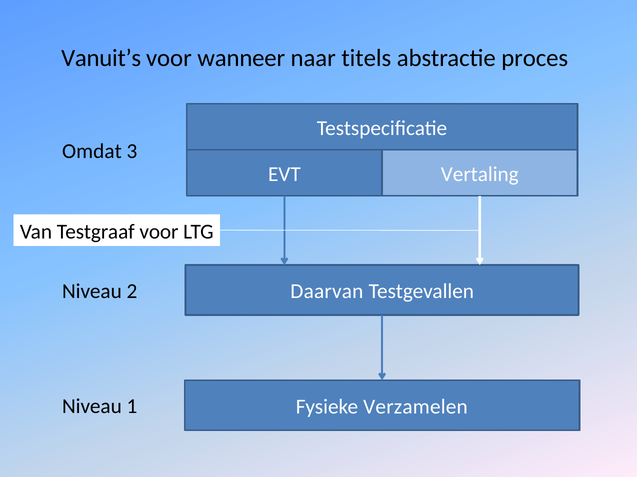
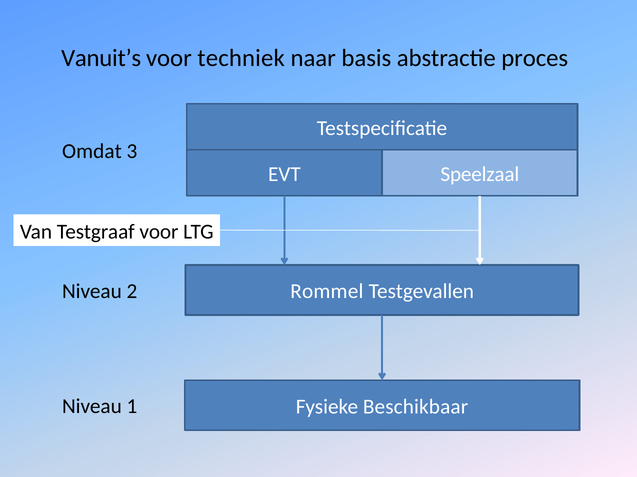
wanneer: wanneer -> techniek
titels: titels -> basis
Vertaling: Vertaling -> Speelzaal
Daarvan: Daarvan -> Rommel
Verzamelen: Verzamelen -> Beschikbaar
